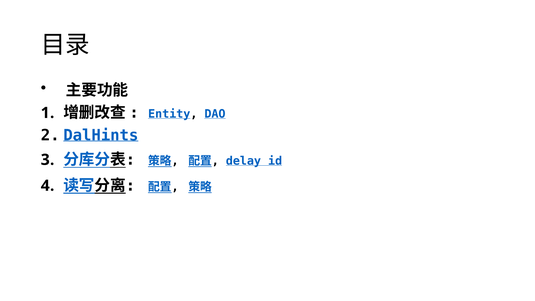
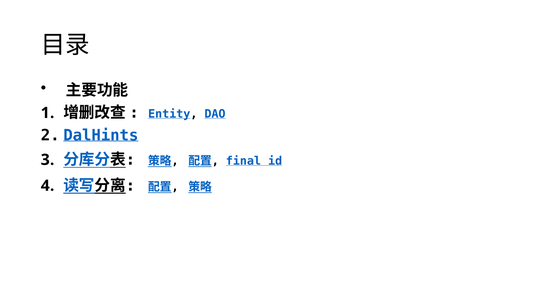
delay: delay -> final
